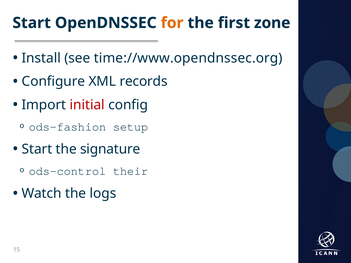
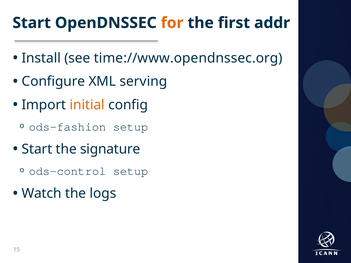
zone: zone -> addr
records: records -> serving
initial colour: red -> orange
ods-control their: their -> setup
